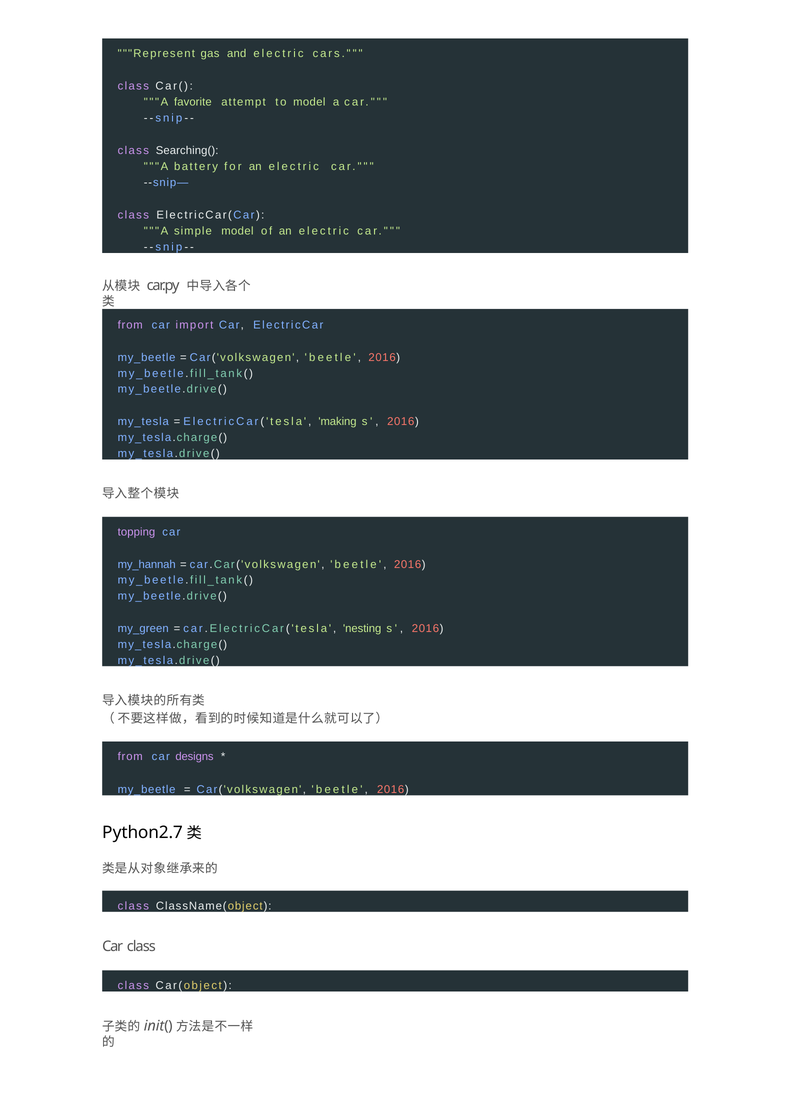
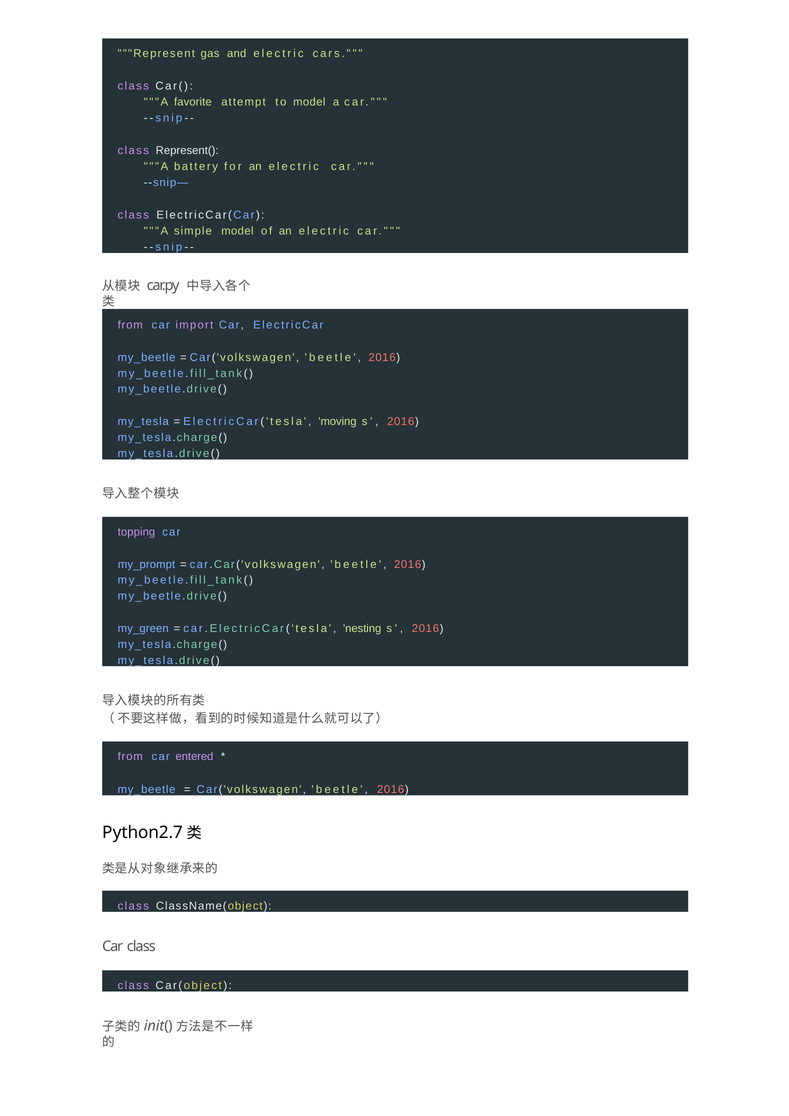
Searching(: Searching( -> Represent(
making: making -> moving
my_hannah: my_hannah -> my_prompt
designs: designs -> entered
